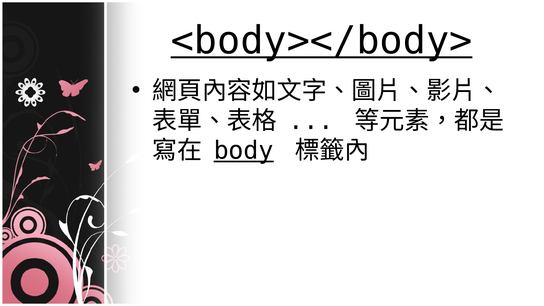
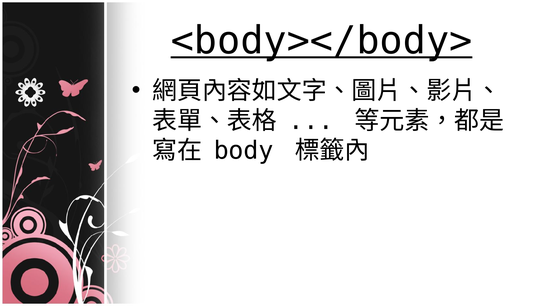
body underline: present -> none
